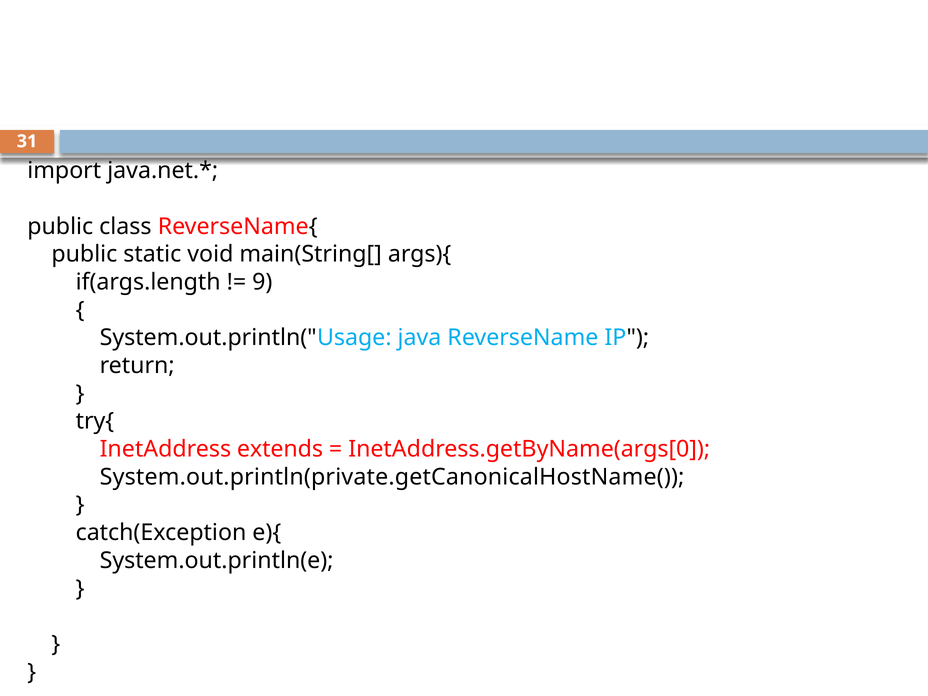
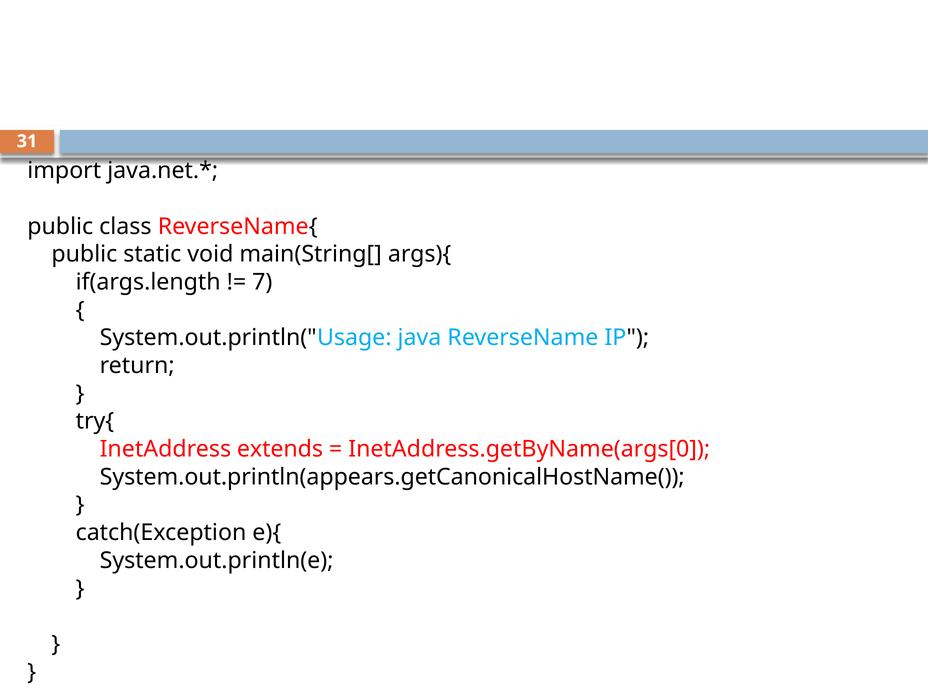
9: 9 -> 7
System.out.println(private.getCanonicalHostName(: System.out.println(private.getCanonicalHostName( -> System.out.println(appears.getCanonicalHostName(
